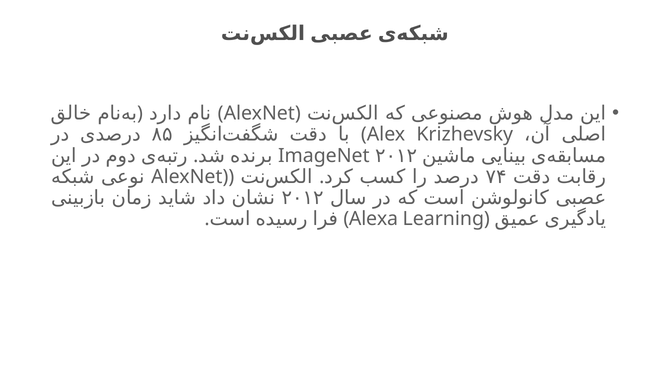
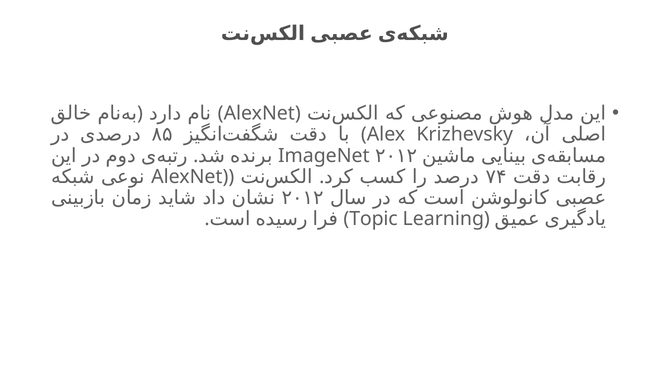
Alexa: Alexa -> Topic
